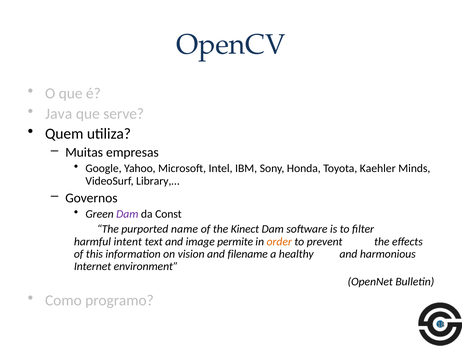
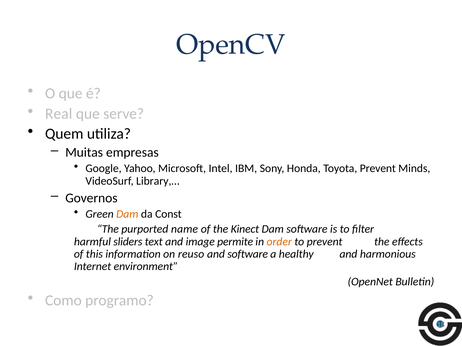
Java: Java -> Real
Toyota Kaehler: Kaehler -> Prevent
Dam at (127, 214) colour: purple -> orange
intent: intent -> sliders
vision: vision -> reuso
and filename: filename -> software
